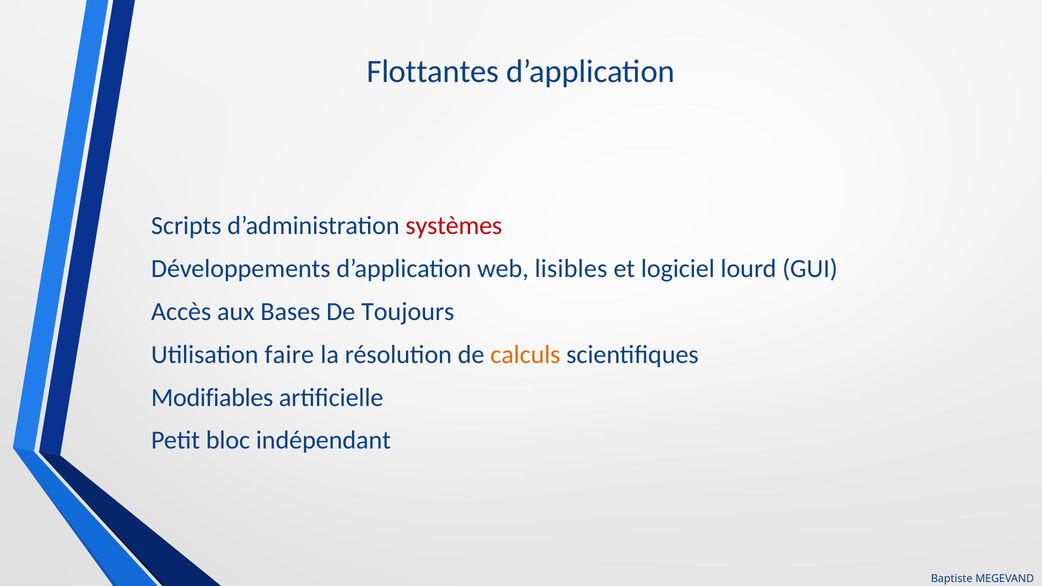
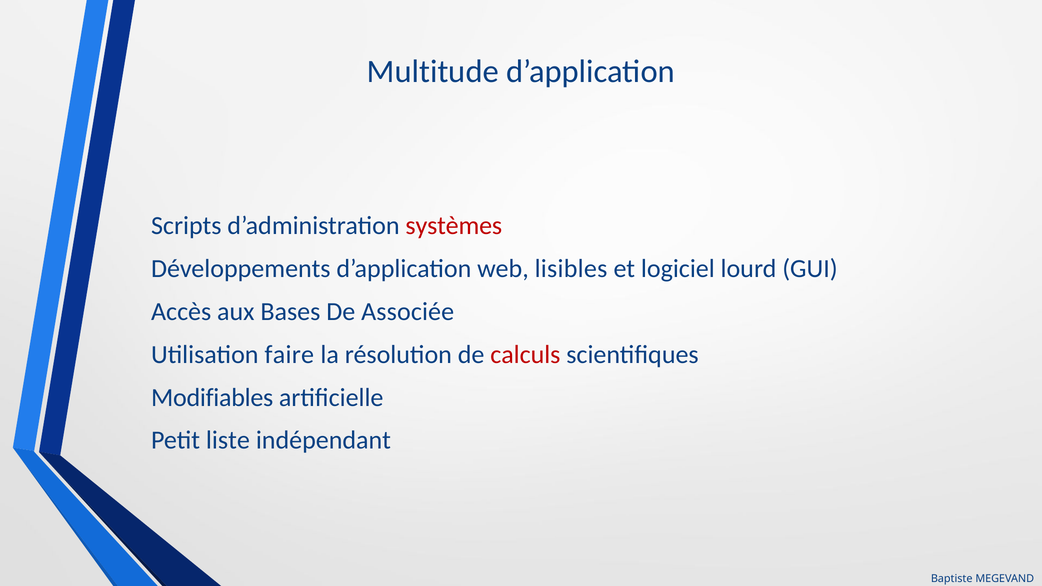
Flottantes: Flottantes -> Multitude
Toujours: Toujours -> Associée
calculs colour: orange -> red
bloc: bloc -> liste
